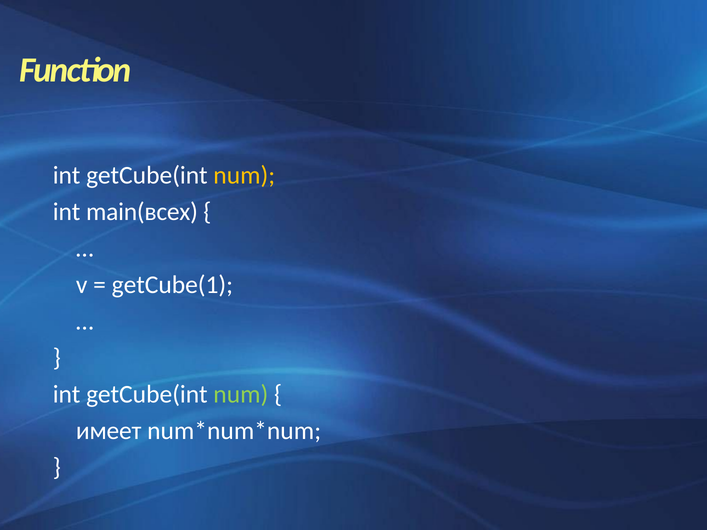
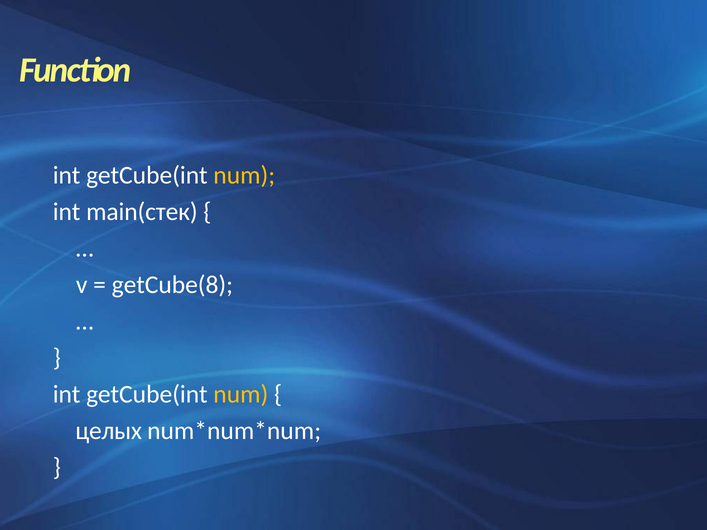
main(всех: main(всех -> main(стек
getCube(1: getCube(1 -> getCube(8
num at (241, 394) colour: light green -> yellow
имеет: имеет -> целых
